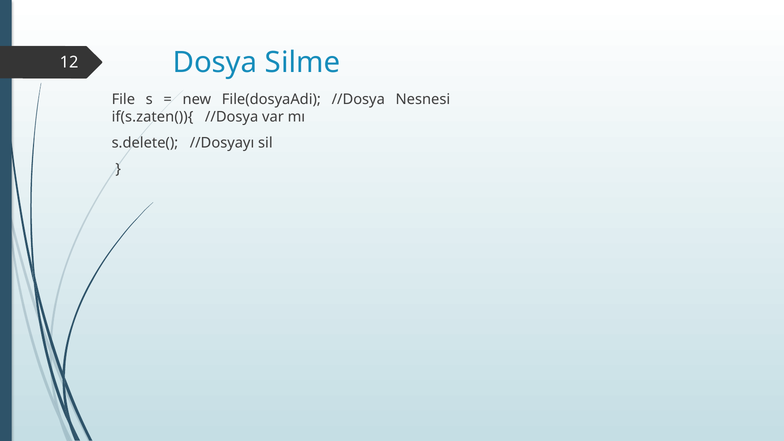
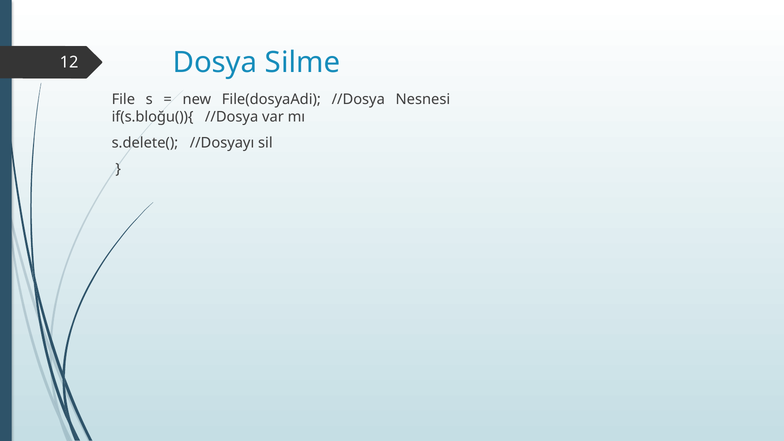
if(s.zaten()){: if(s.zaten()){ -> if(s.bloğu()){
